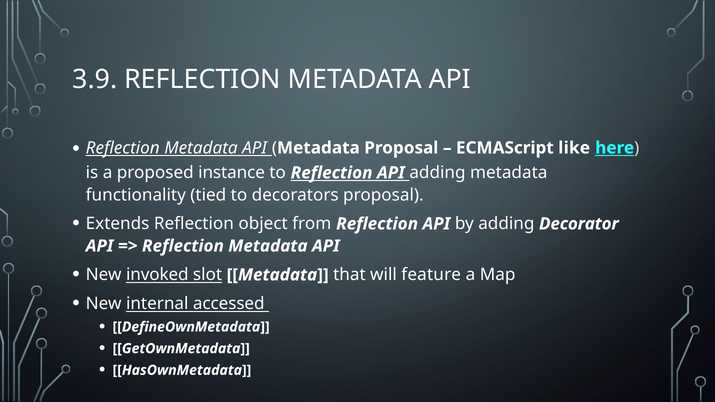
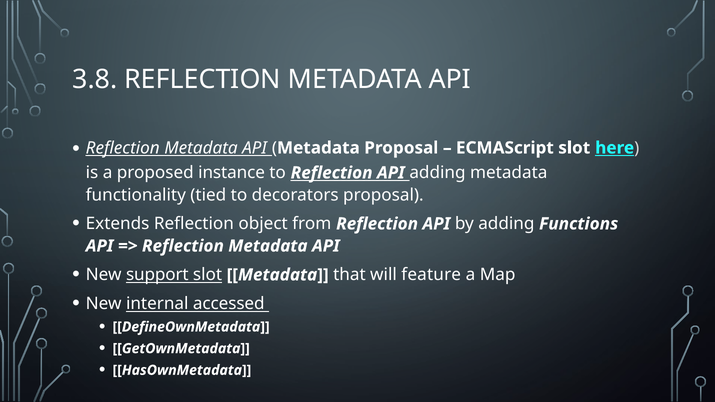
3.9: 3.9 -> 3.8
ECMAScript like: like -> slot
Decorator: Decorator -> Functions
invoked: invoked -> support
